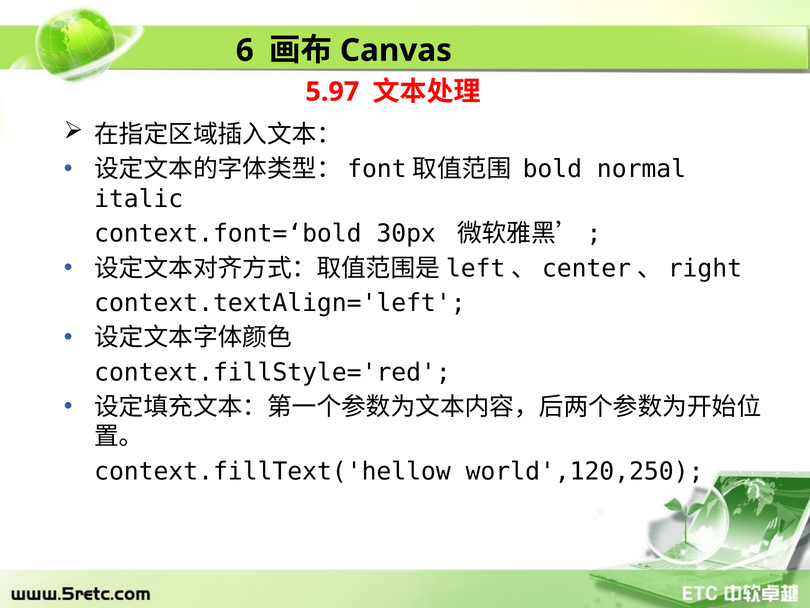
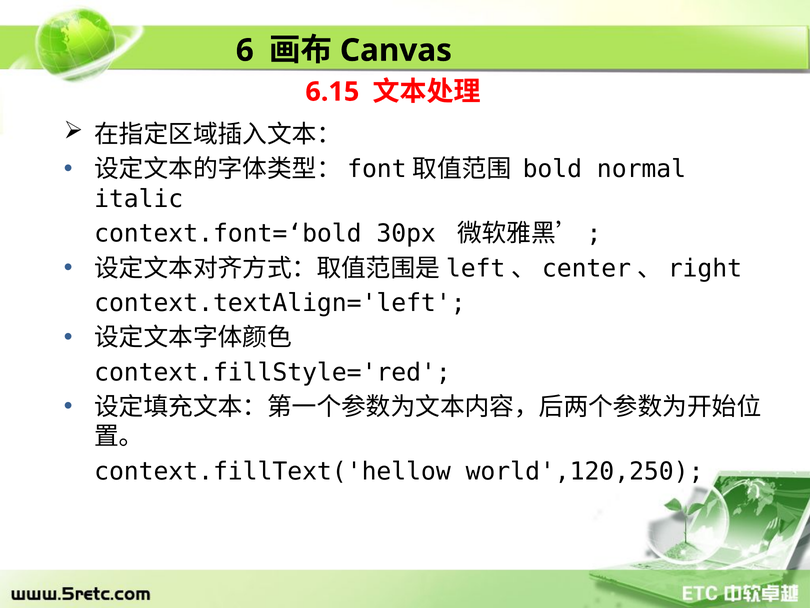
5.97: 5.97 -> 6.15
